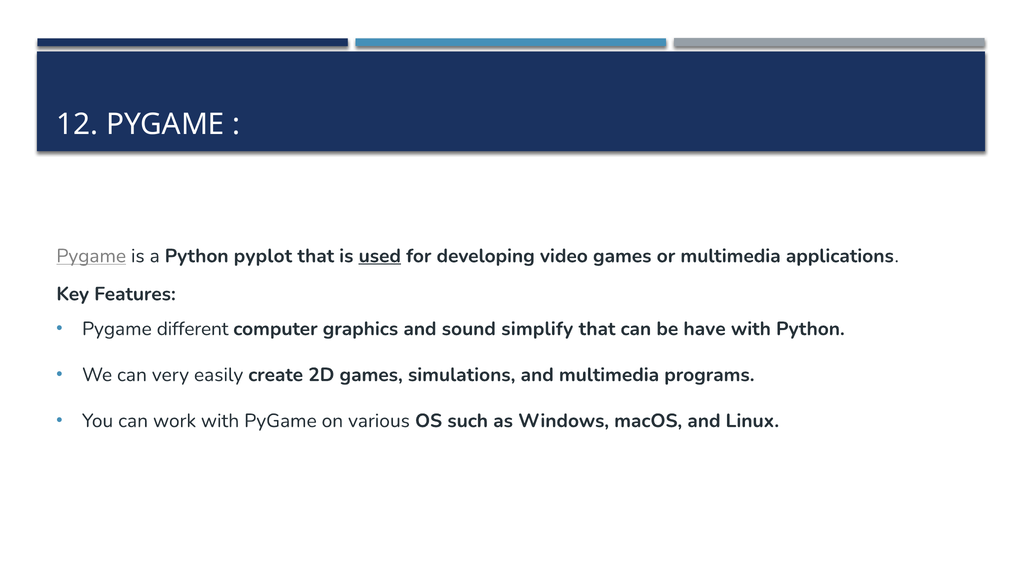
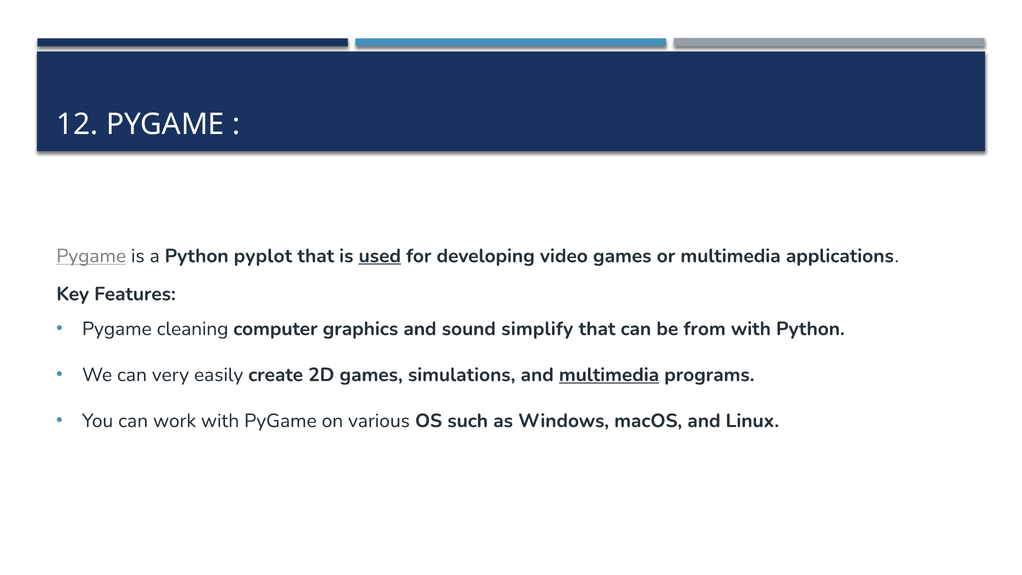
different: different -> cleaning
have: have -> from
multimedia at (609, 375) underline: none -> present
